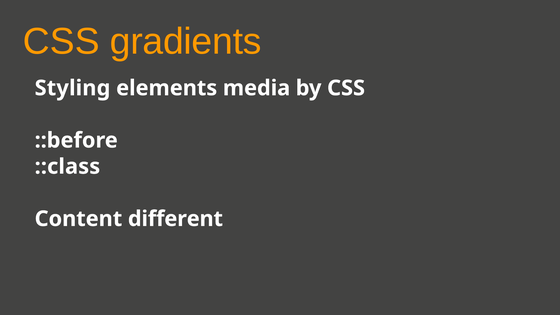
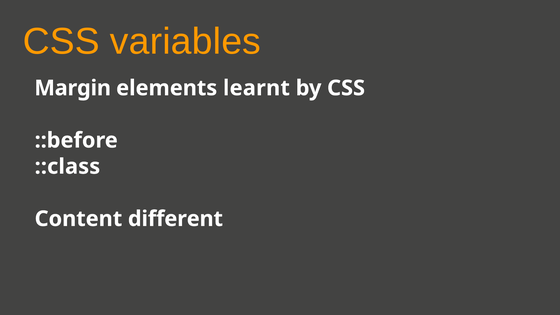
gradients: gradients -> variables
Styling: Styling -> Margin
media: media -> learnt
